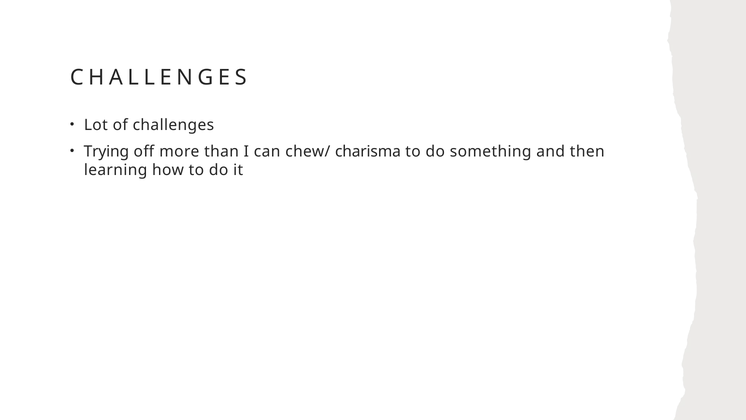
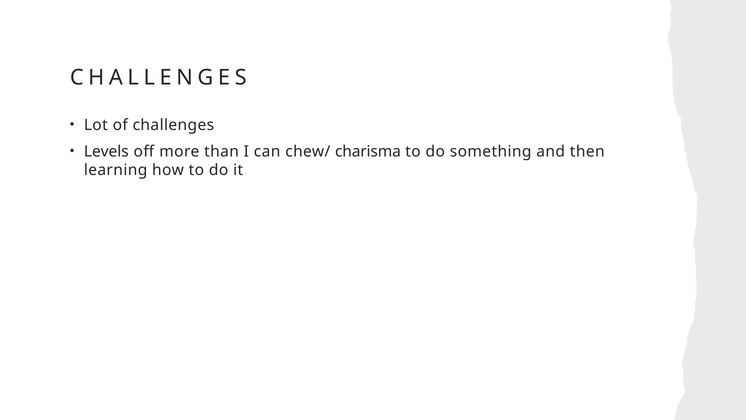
Trying: Trying -> Levels
